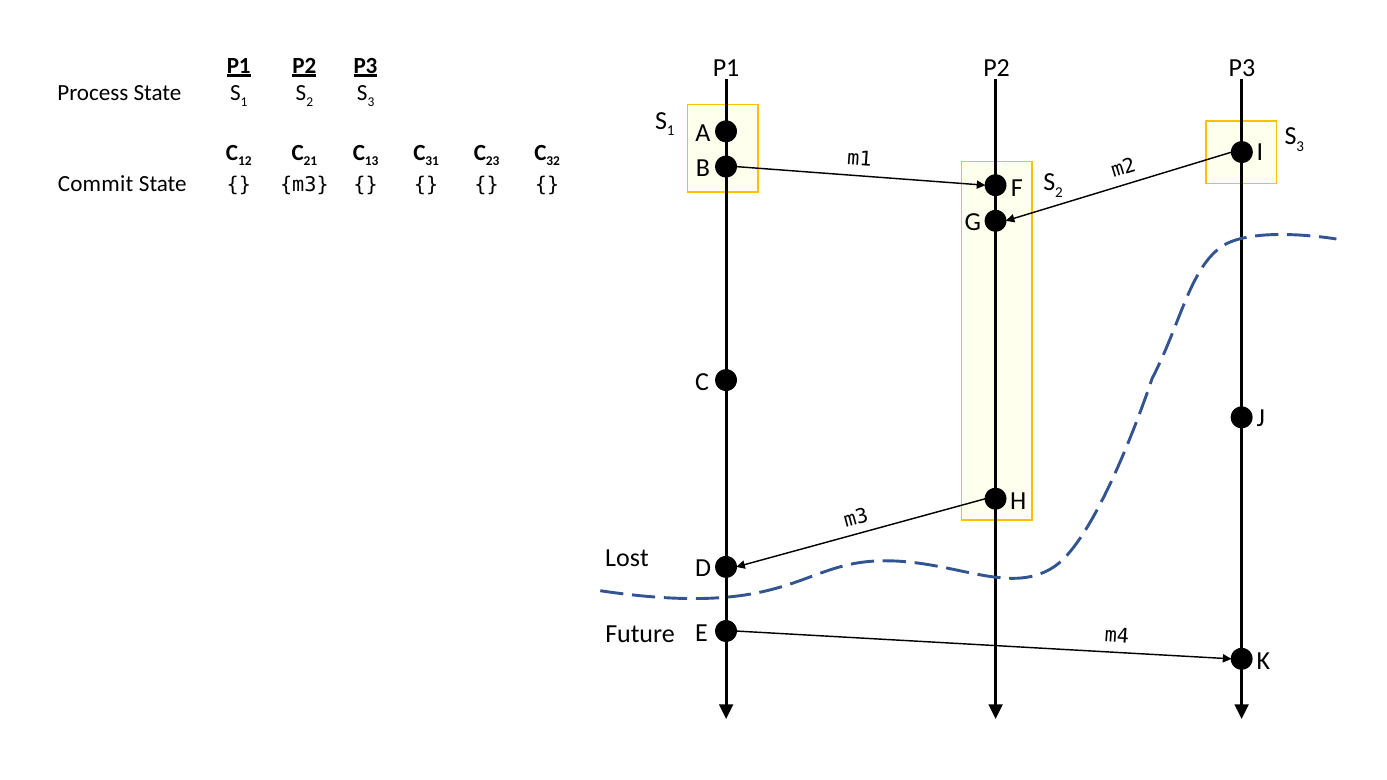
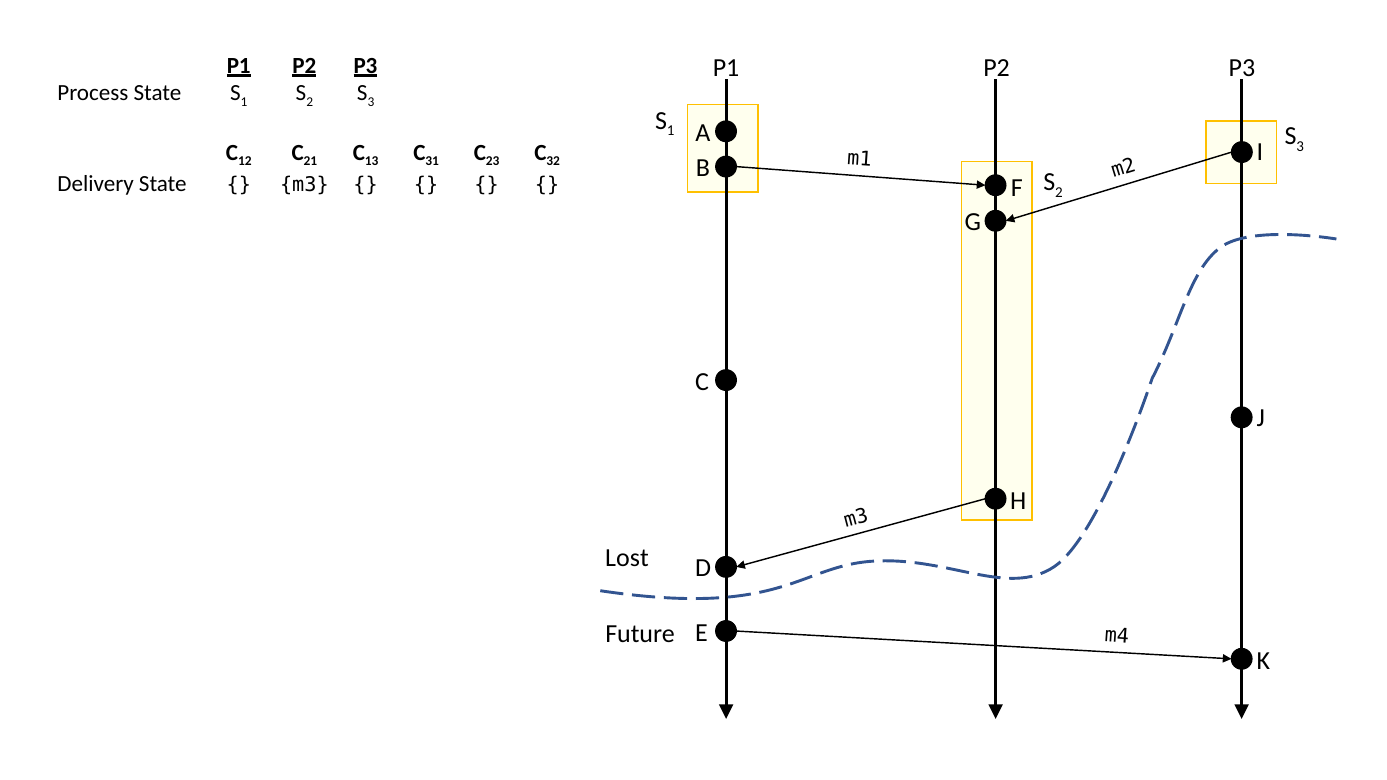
Commit: Commit -> Delivery
